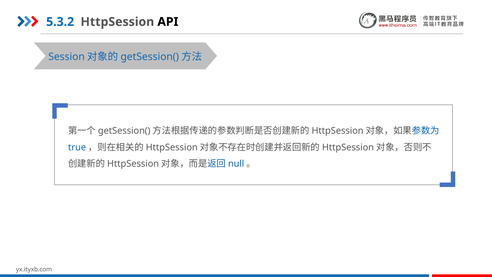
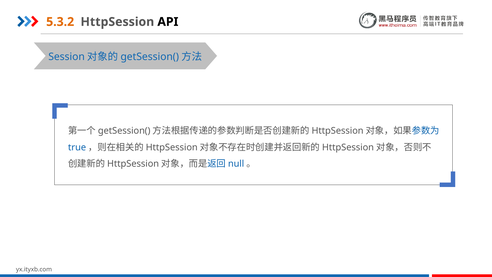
5.3.2 colour: blue -> orange
